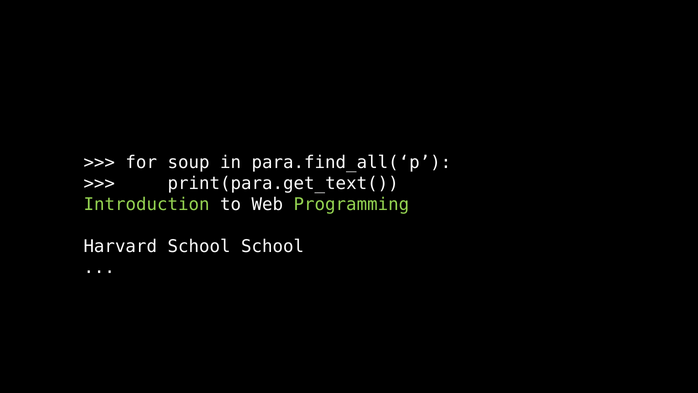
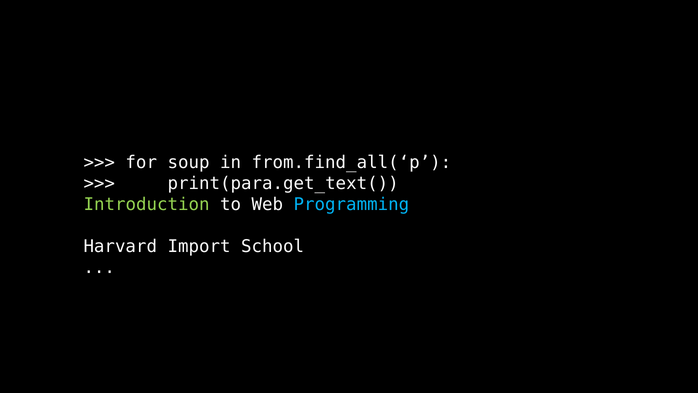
para.find_all(‘p: para.find_all(‘p -> from.find_all(‘p
Programming colour: light green -> light blue
Harvard School: School -> Import
